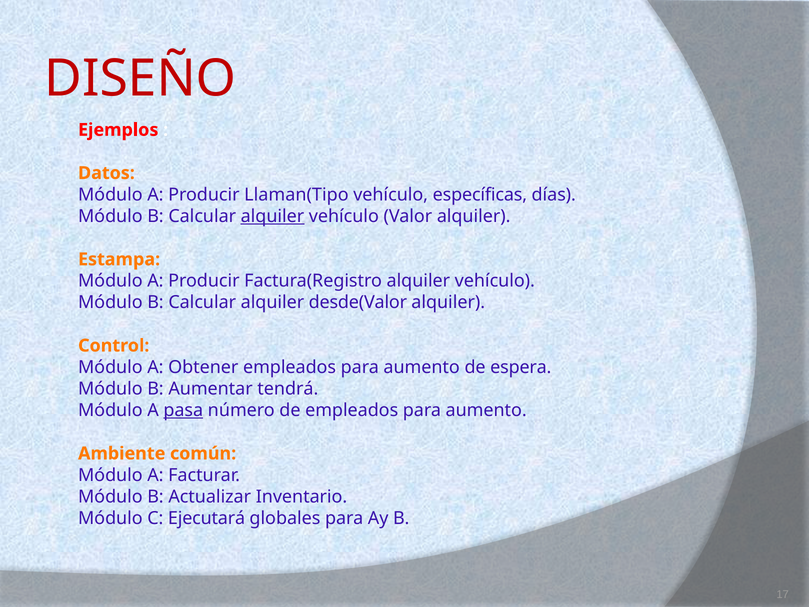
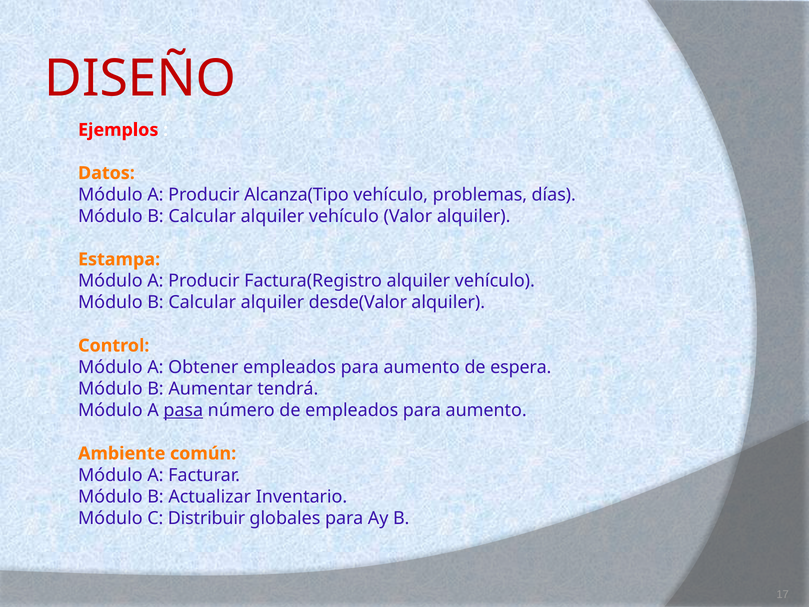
Llaman(Tipo: Llaman(Tipo -> Alcanza(Tipo
específicas: específicas -> problemas
alquiler at (272, 216) underline: present -> none
Ejecutará: Ejecutará -> Distribuir
